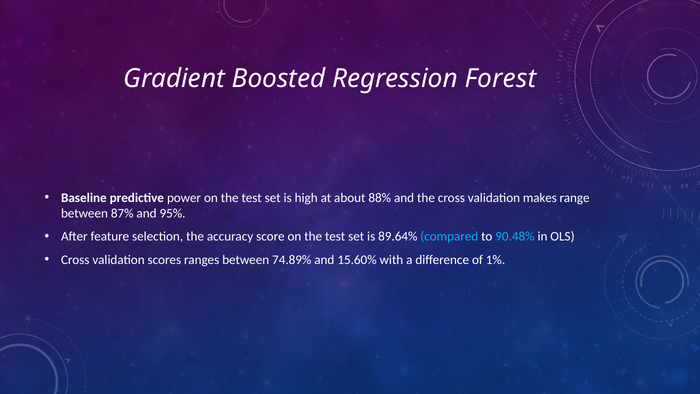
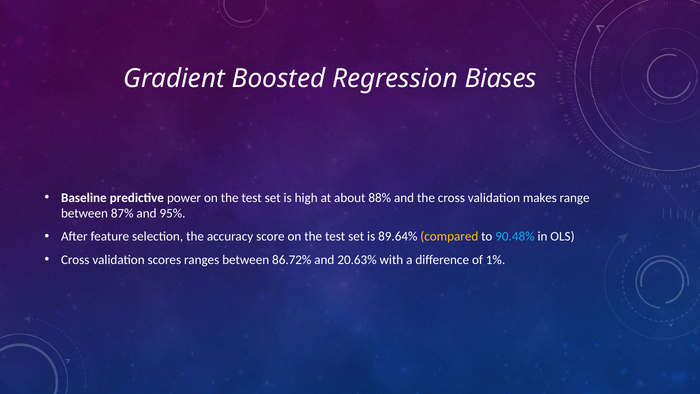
Forest: Forest -> Biases
compared colour: light blue -> yellow
74.89%: 74.89% -> 86.72%
15.60%: 15.60% -> 20.63%
